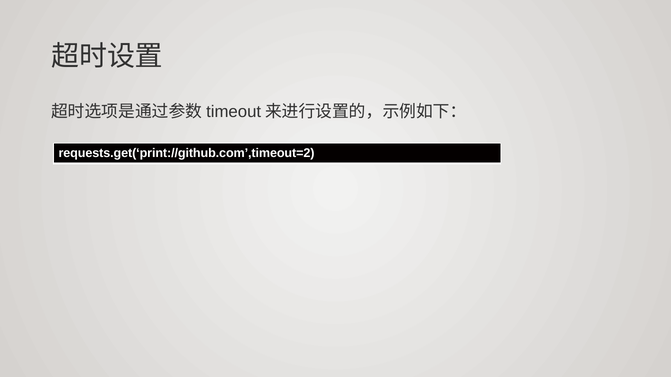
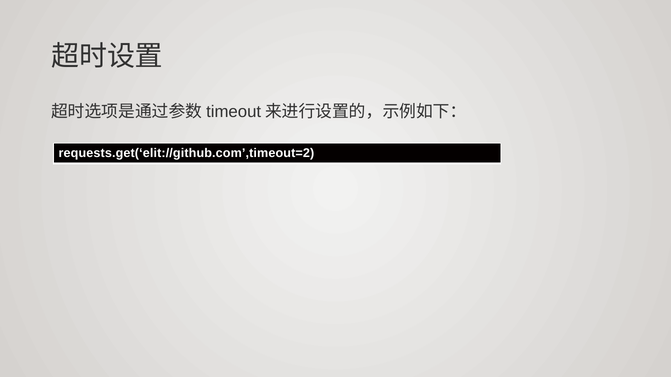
requests.get(‘print://github.com’,timeout=2: requests.get(‘print://github.com’,timeout=2 -> requests.get(‘elit://github.com’,timeout=2
